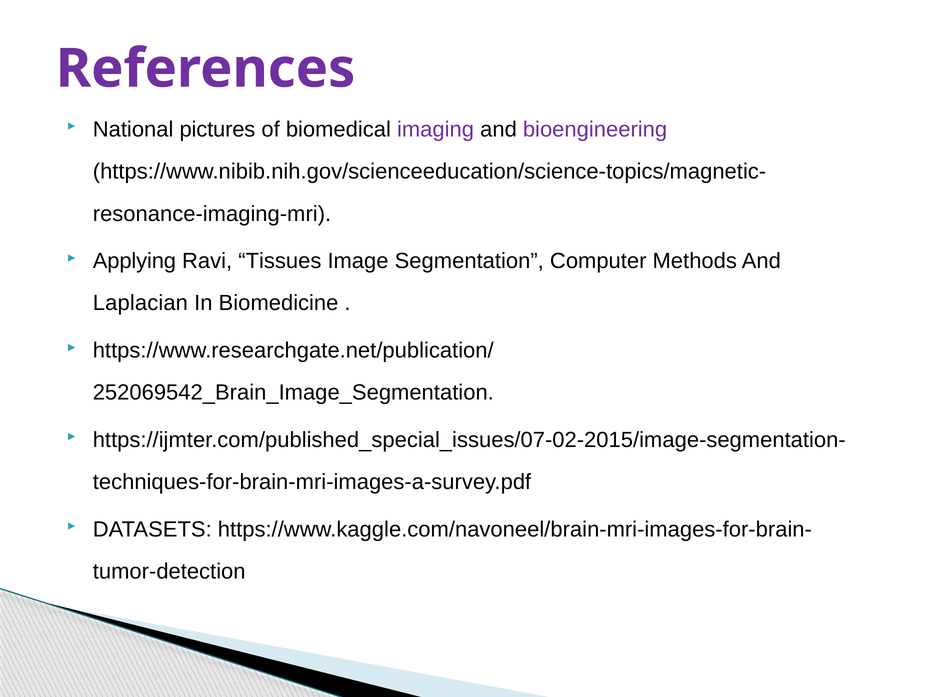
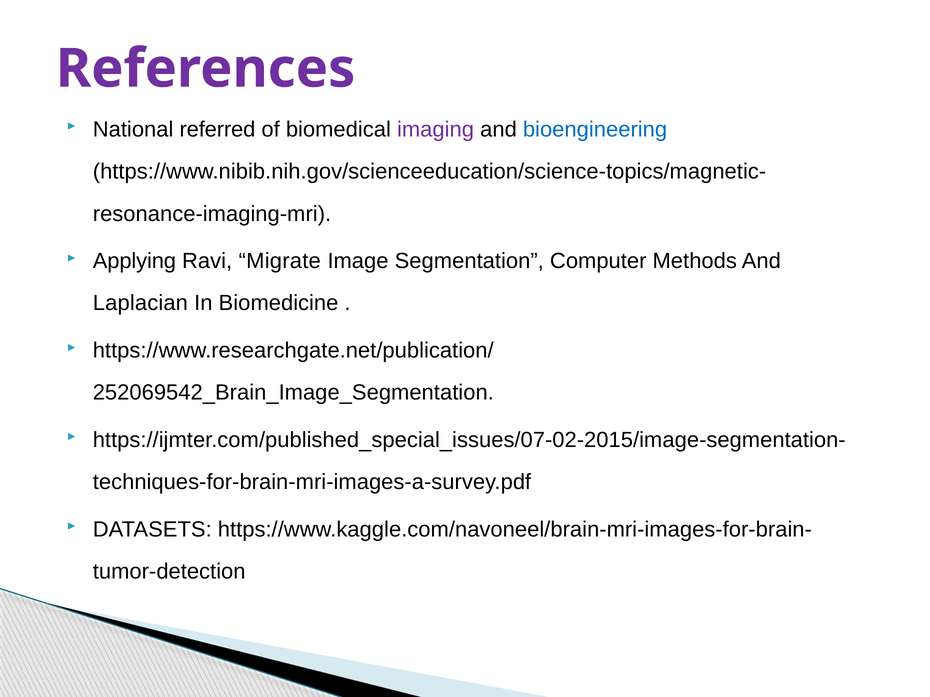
pictures: pictures -> referred
bioengineering colour: purple -> blue
Tissues: Tissues -> Migrate
